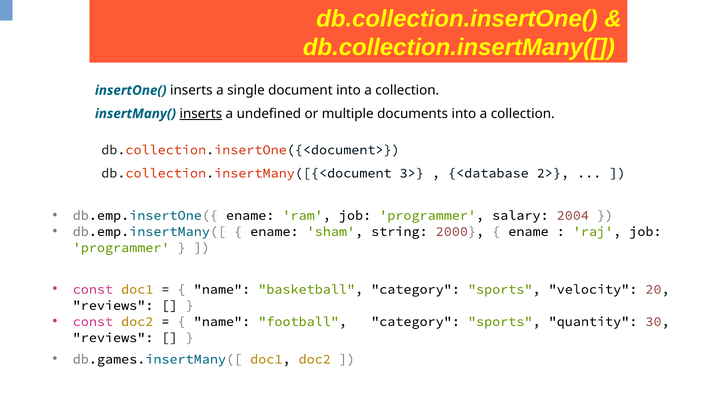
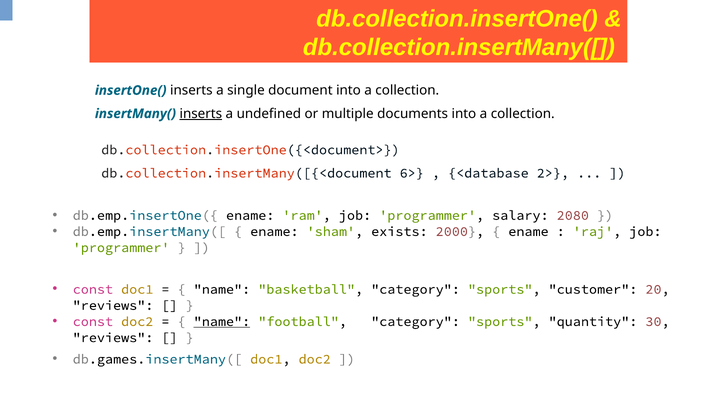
3>: 3> -> 6>
2004: 2004 -> 2080
string: string -> exists
velocity: velocity -> customer
name at (222, 322) underline: none -> present
